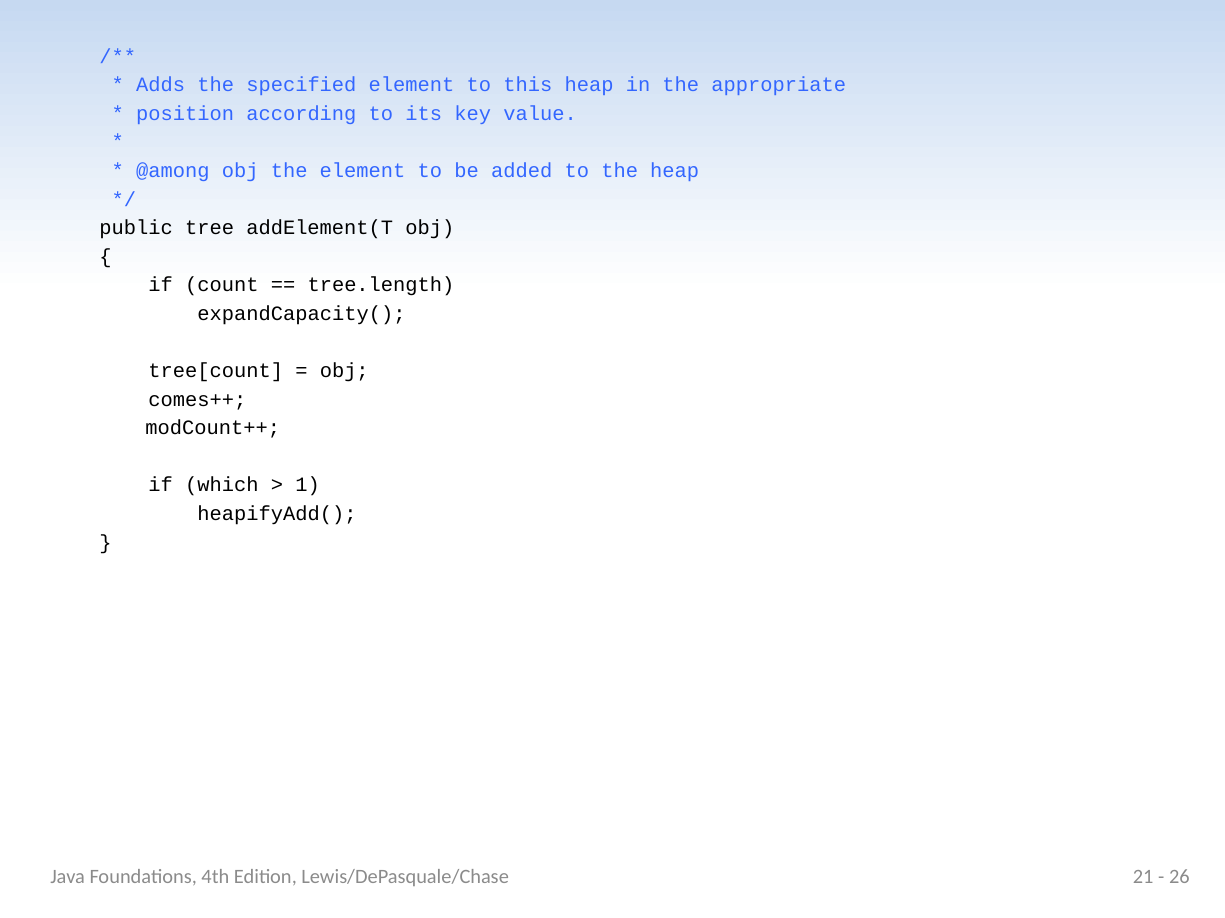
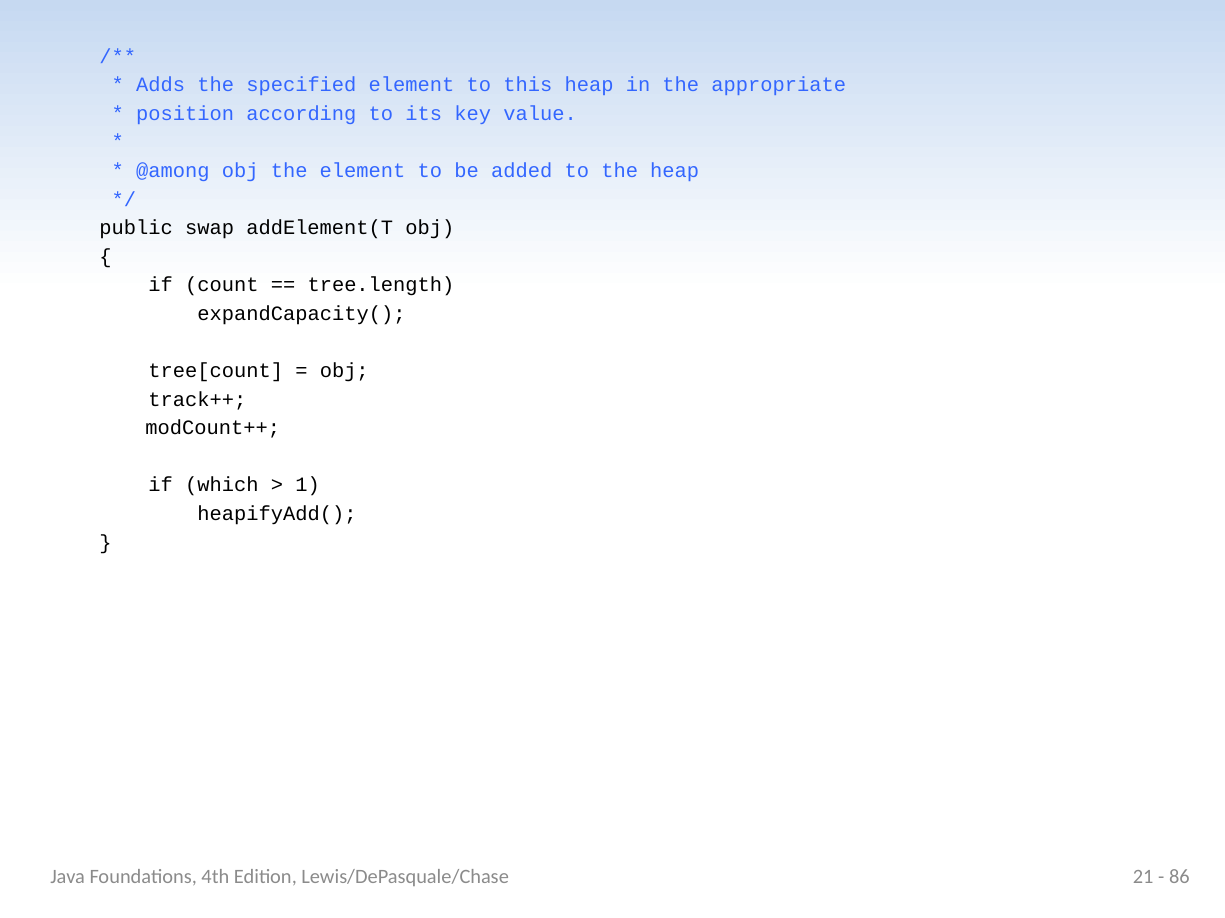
tree: tree -> swap
comes++: comes++ -> track++
26: 26 -> 86
